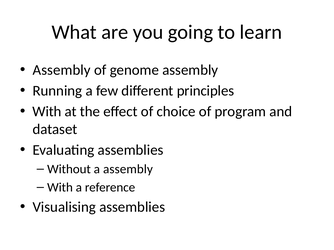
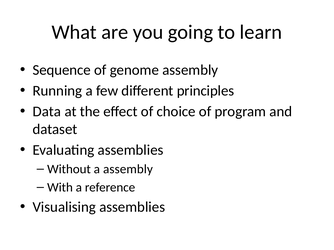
Assembly at (62, 70): Assembly -> Sequence
With at (47, 112): With -> Data
